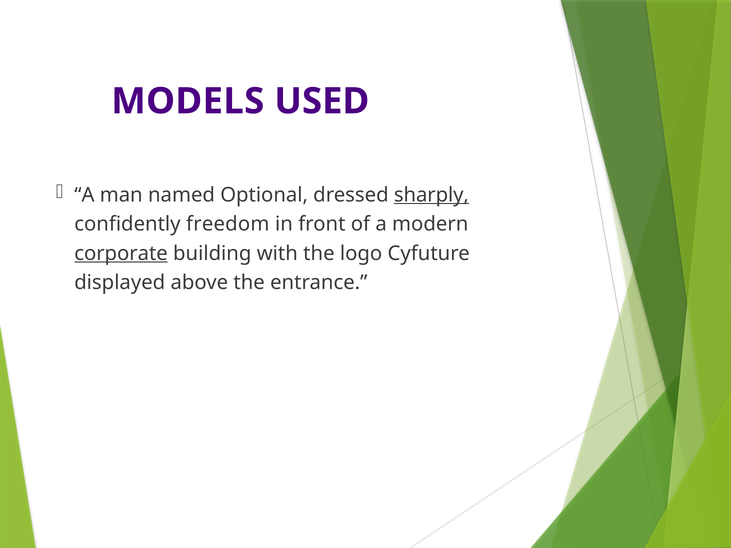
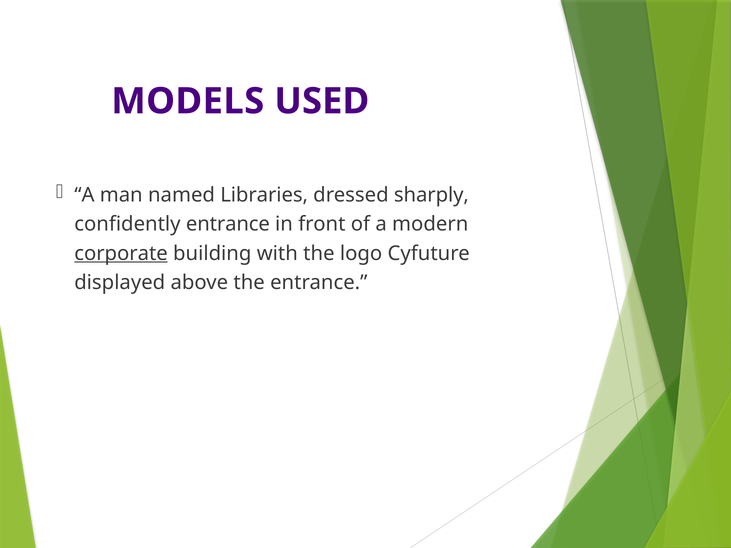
Optional: Optional -> Libraries
sharply underline: present -> none
confidently freedom: freedom -> entrance
